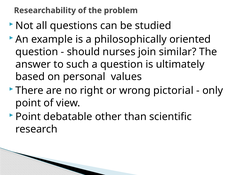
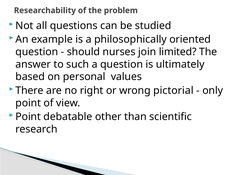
similar: similar -> limited
